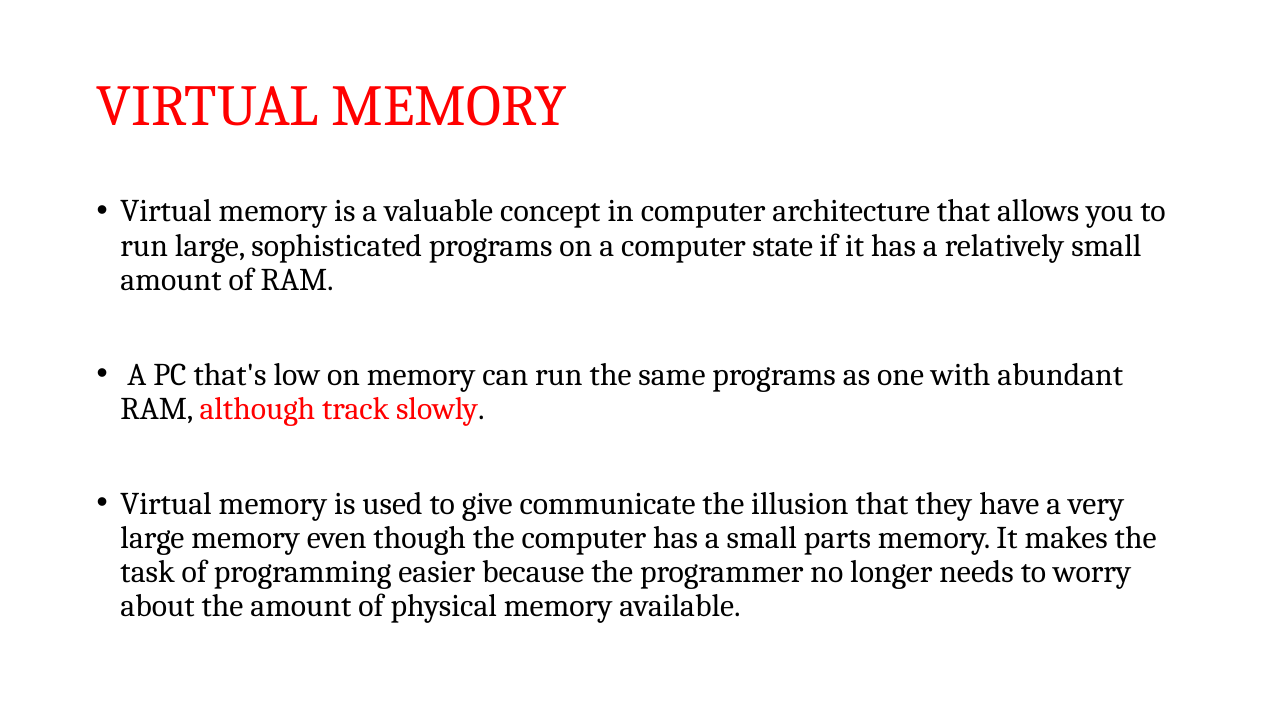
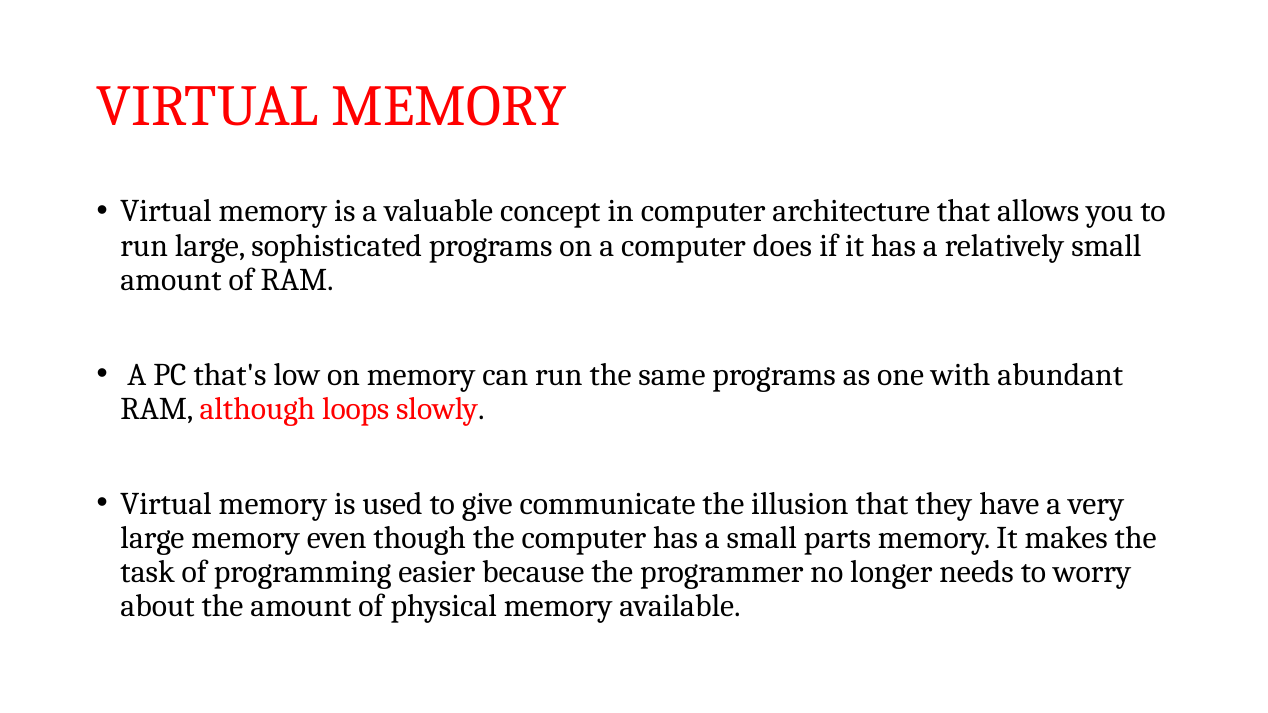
state: state -> does
track: track -> loops
